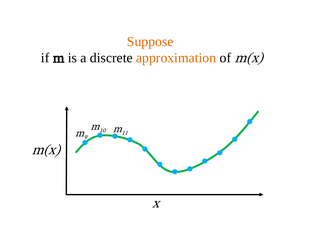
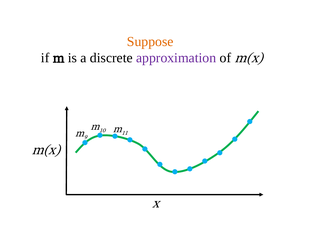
approximation colour: orange -> purple
